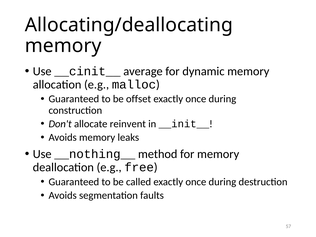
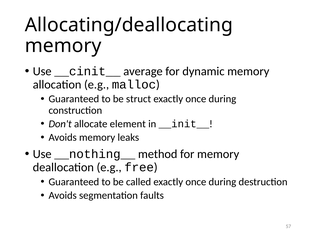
offset: offset -> struct
reinvent: reinvent -> element
